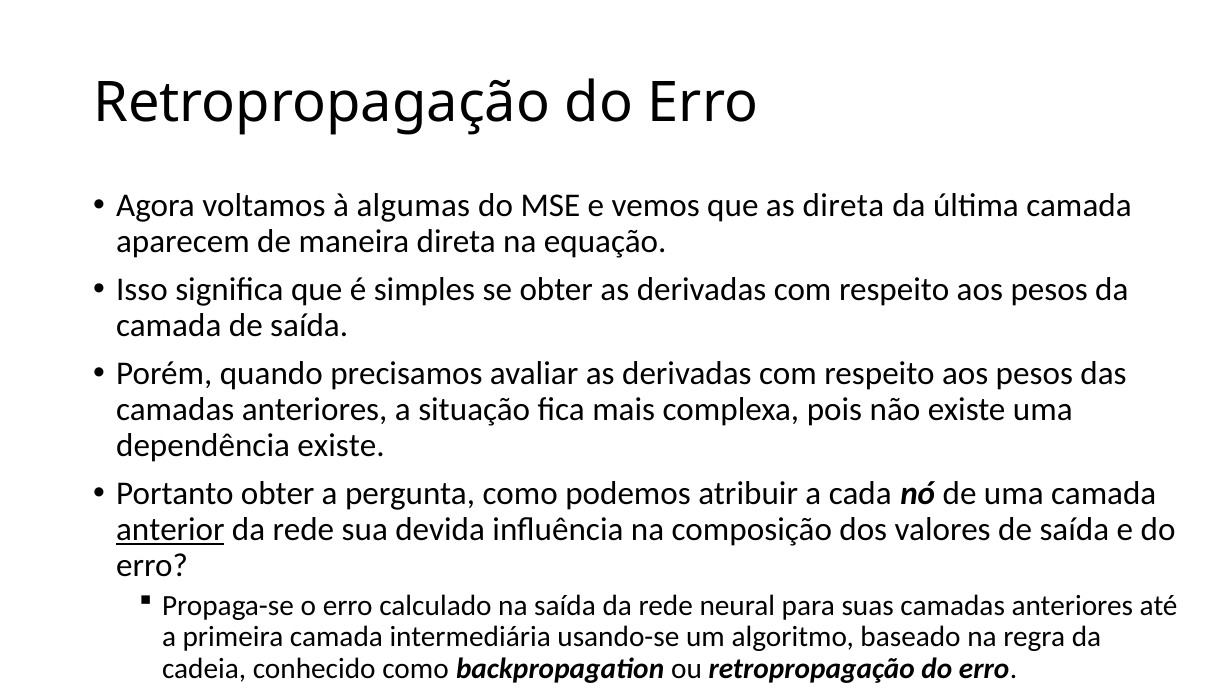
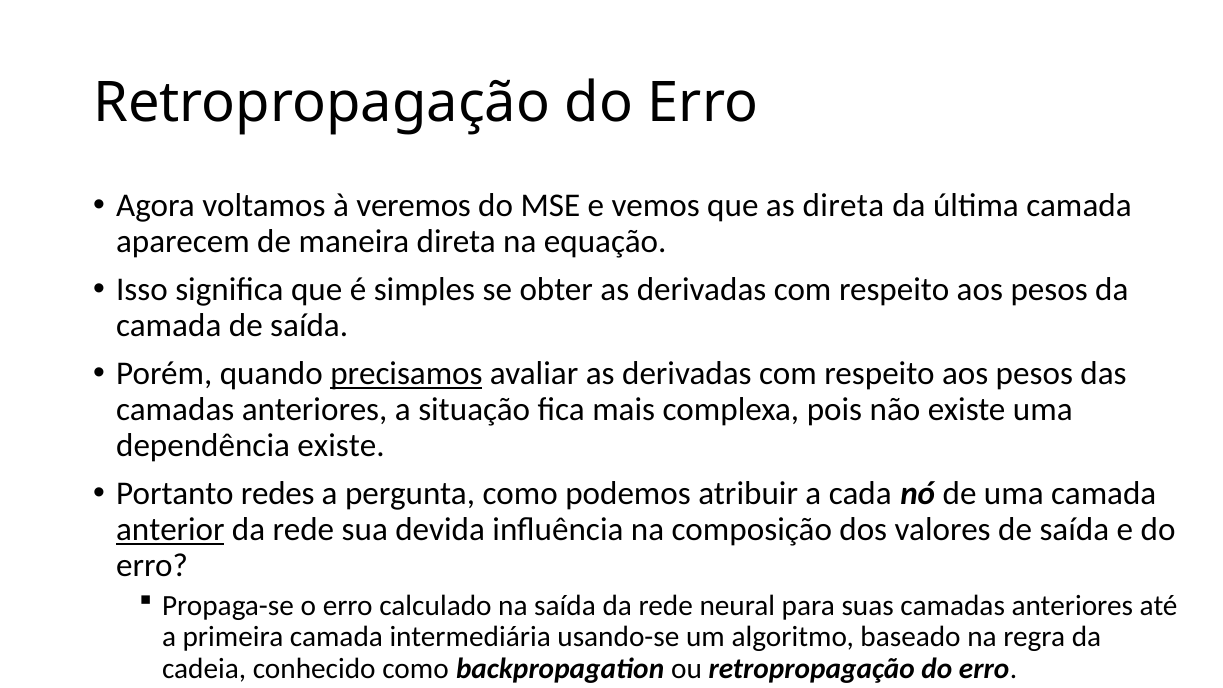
algumas: algumas -> veremos
precisamos underline: none -> present
Portanto obter: obter -> redes
